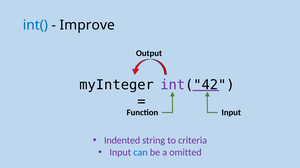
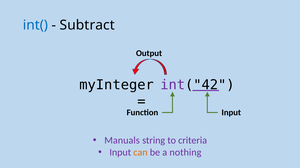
Improve: Improve -> Subtract
Indented: Indented -> Manuals
can colour: blue -> orange
omitted: omitted -> nothing
